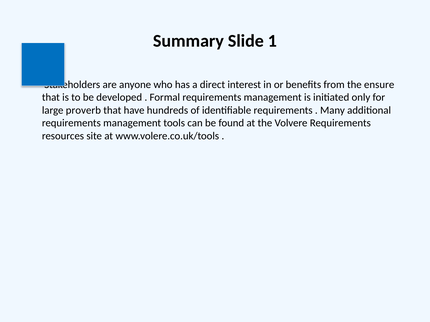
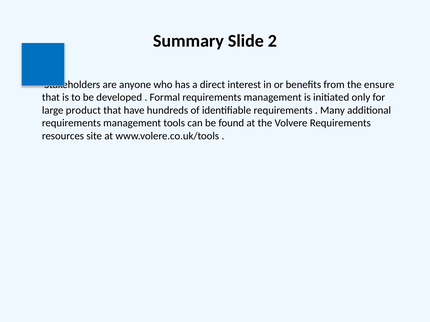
1: 1 -> 2
proverb: proverb -> product
